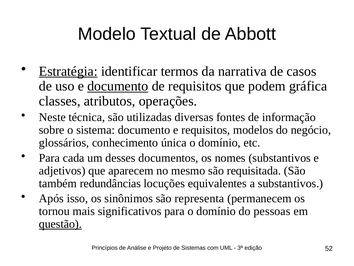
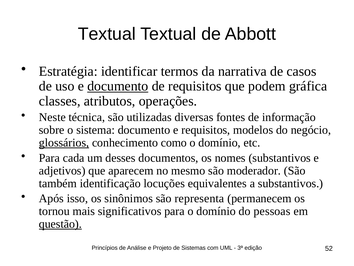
Modelo at (107, 34): Modelo -> Textual
Estratégia underline: present -> none
glossários underline: none -> present
única: única -> como
requisitada: requisitada -> moderador
redundâncias: redundâncias -> identificação
